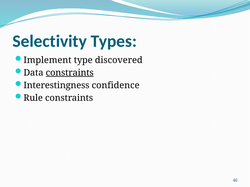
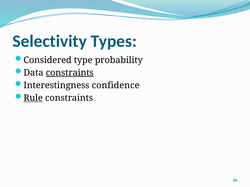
Implement: Implement -> Considered
discovered: discovered -> probability
Rule underline: none -> present
